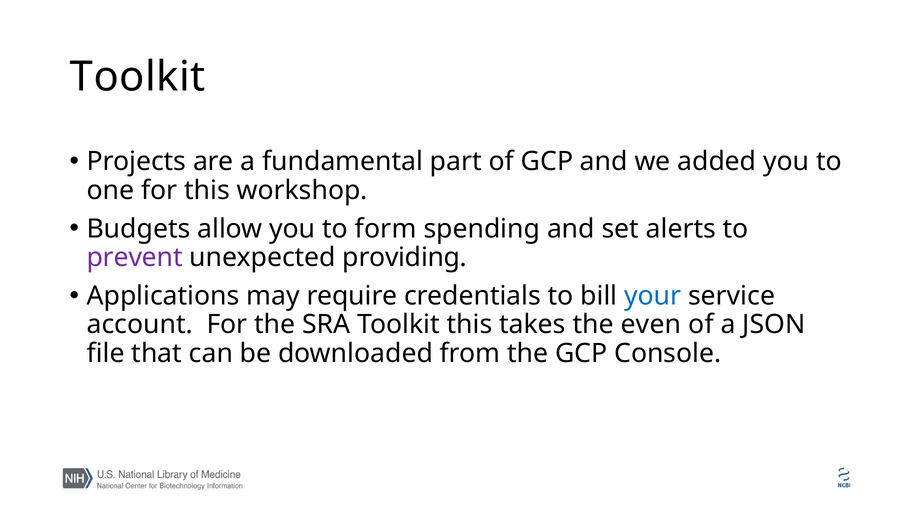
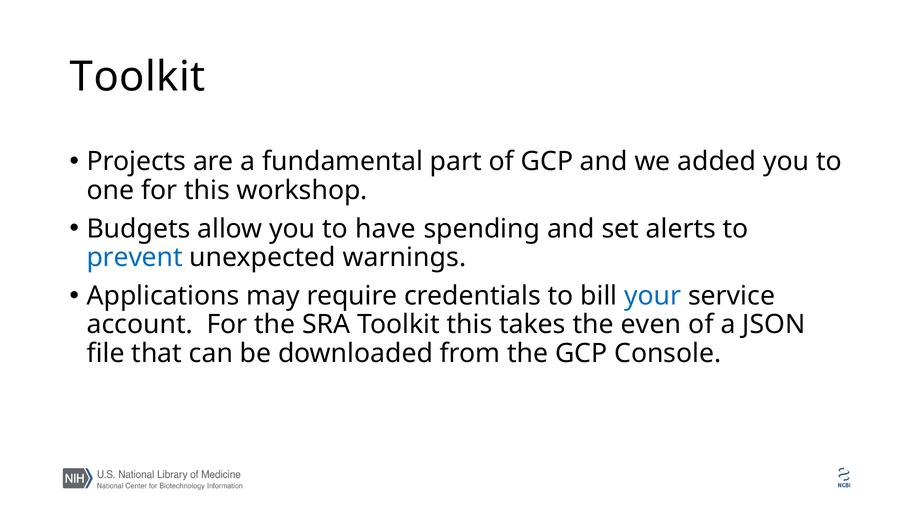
form: form -> have
prevent colour: purple -> blue
providing: providing -> warnings
